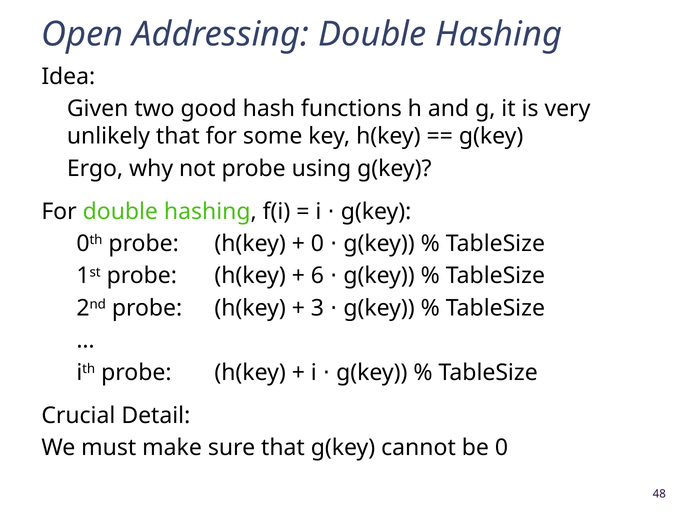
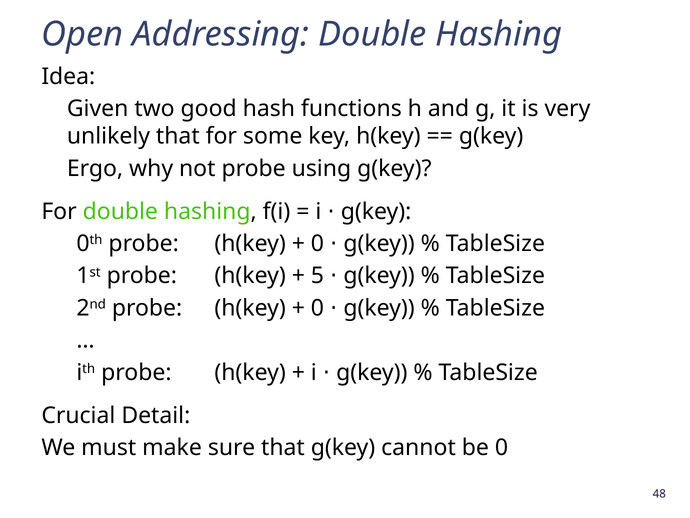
6: 6 -> 5
3 at (317, 308): 3 -> 0
